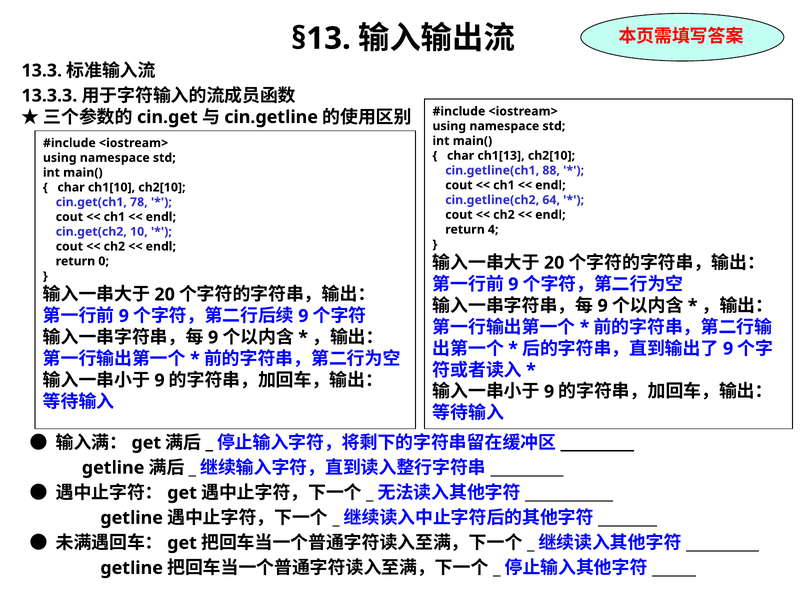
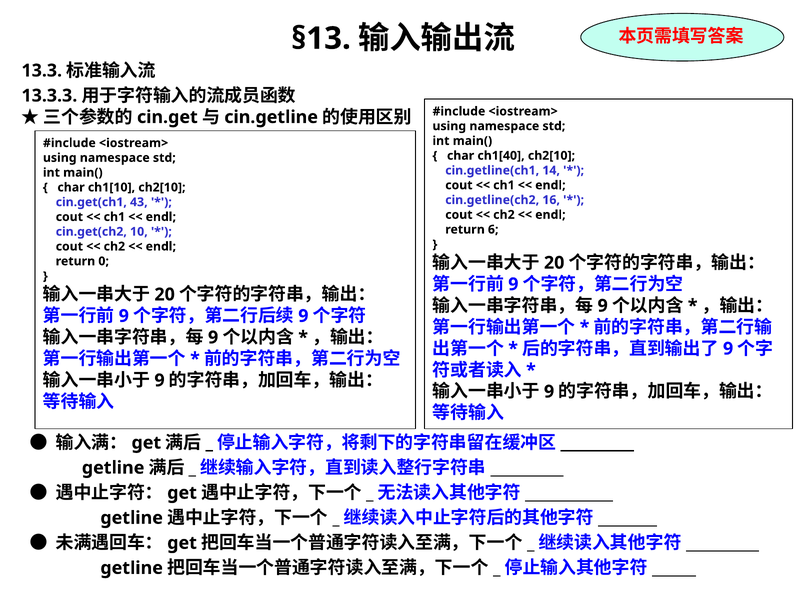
ch1[13: ch1[13 -> ch1[40
88: 88 -> 14
64: 64 -> 16
78: 78 -> 43
4: 4 -> 6
